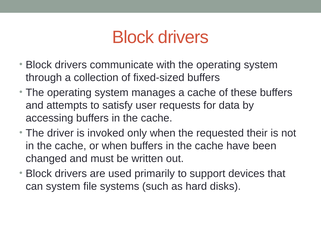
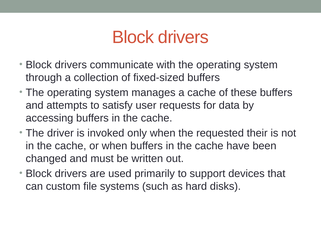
can system: system -> custom
